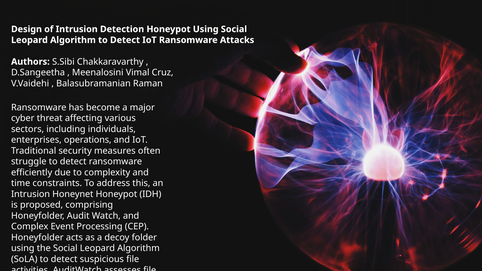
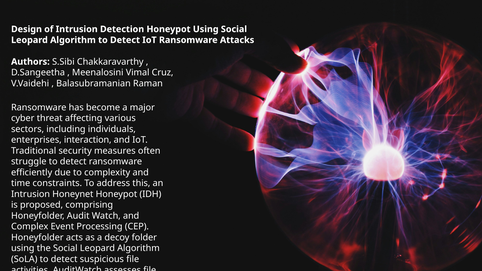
operations: operations -> interaction
